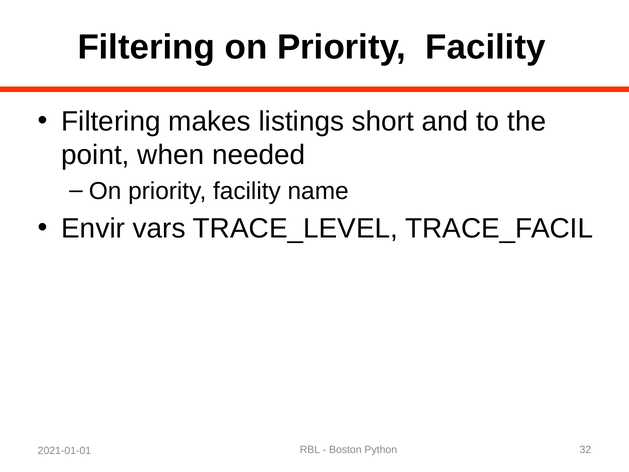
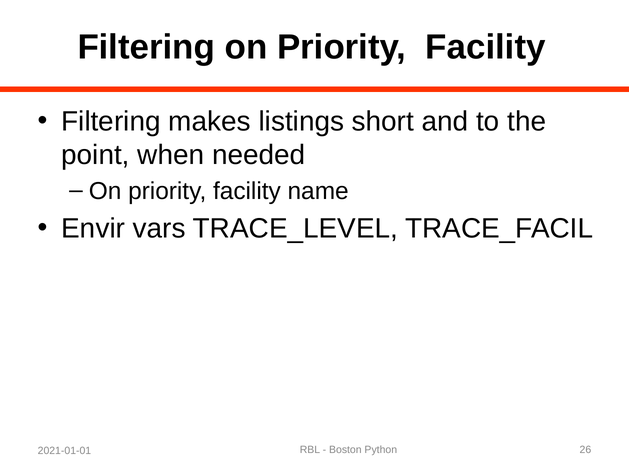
32: 32 -> 26
